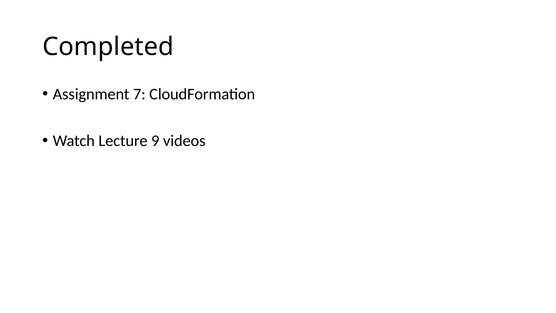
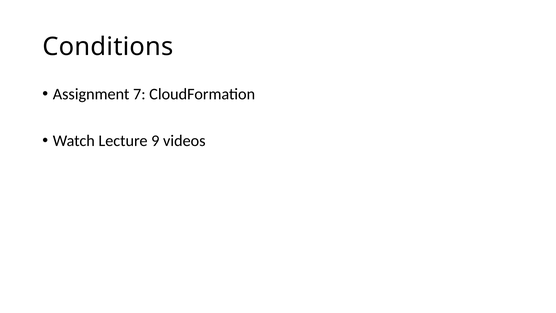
Completed: Completed -> Conditions
